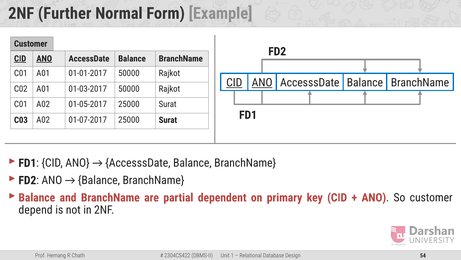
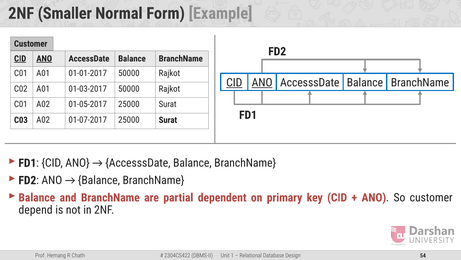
Further: Further -> Smaller
